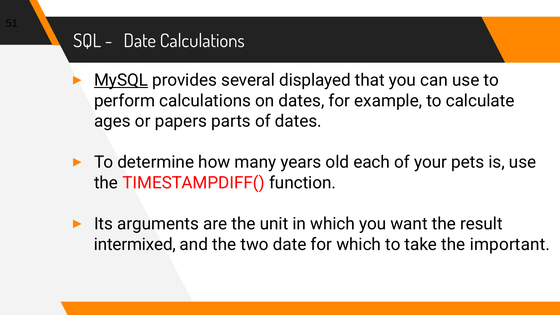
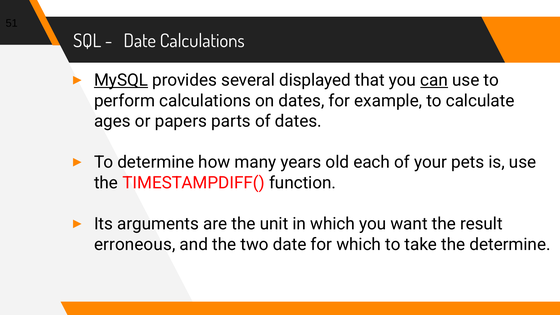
can underline: none -> present
intermixed: intermixed -> erroneous
the important: important -> determine
